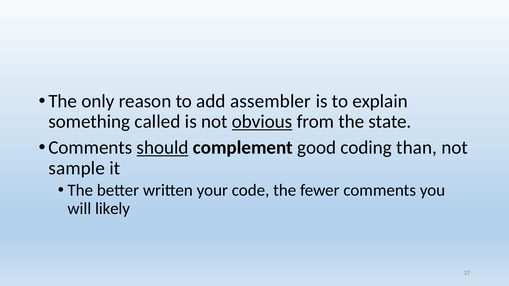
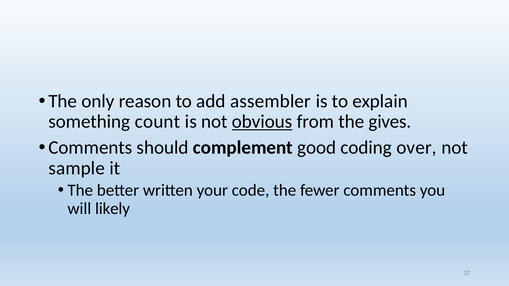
called: called -> count
state: state -> gives
should underline: present -> none
than: than -> over
